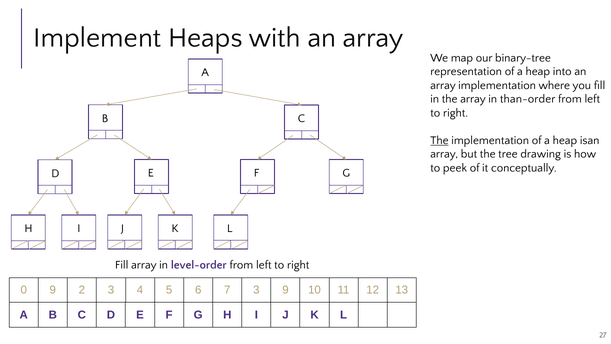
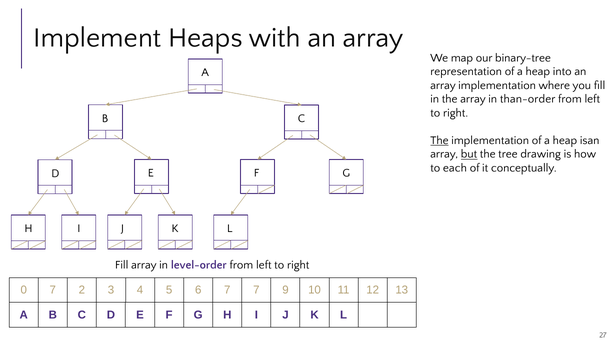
but underline: none -> present
peek: peek -> each
0 9: 9 -> 7
7 3: 3 -> 7
